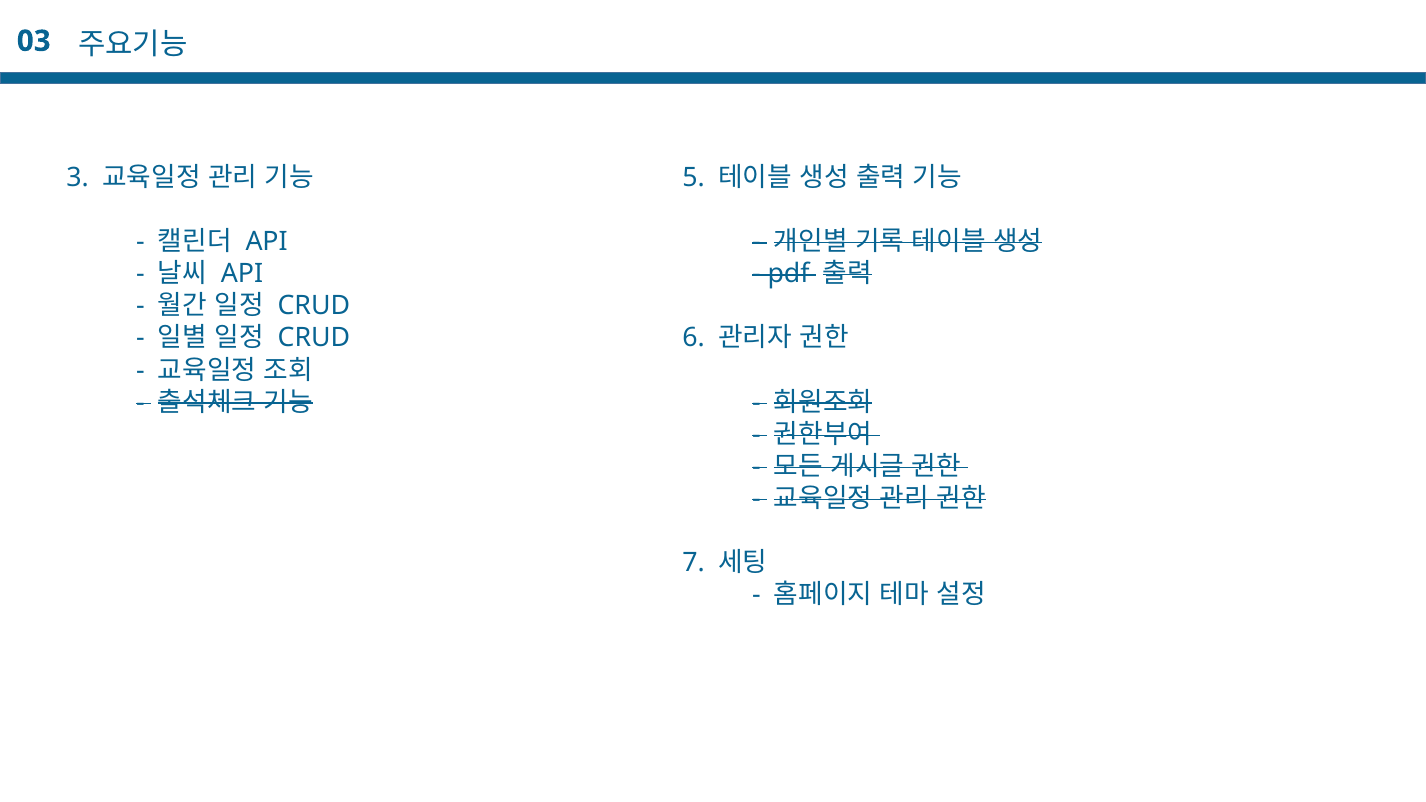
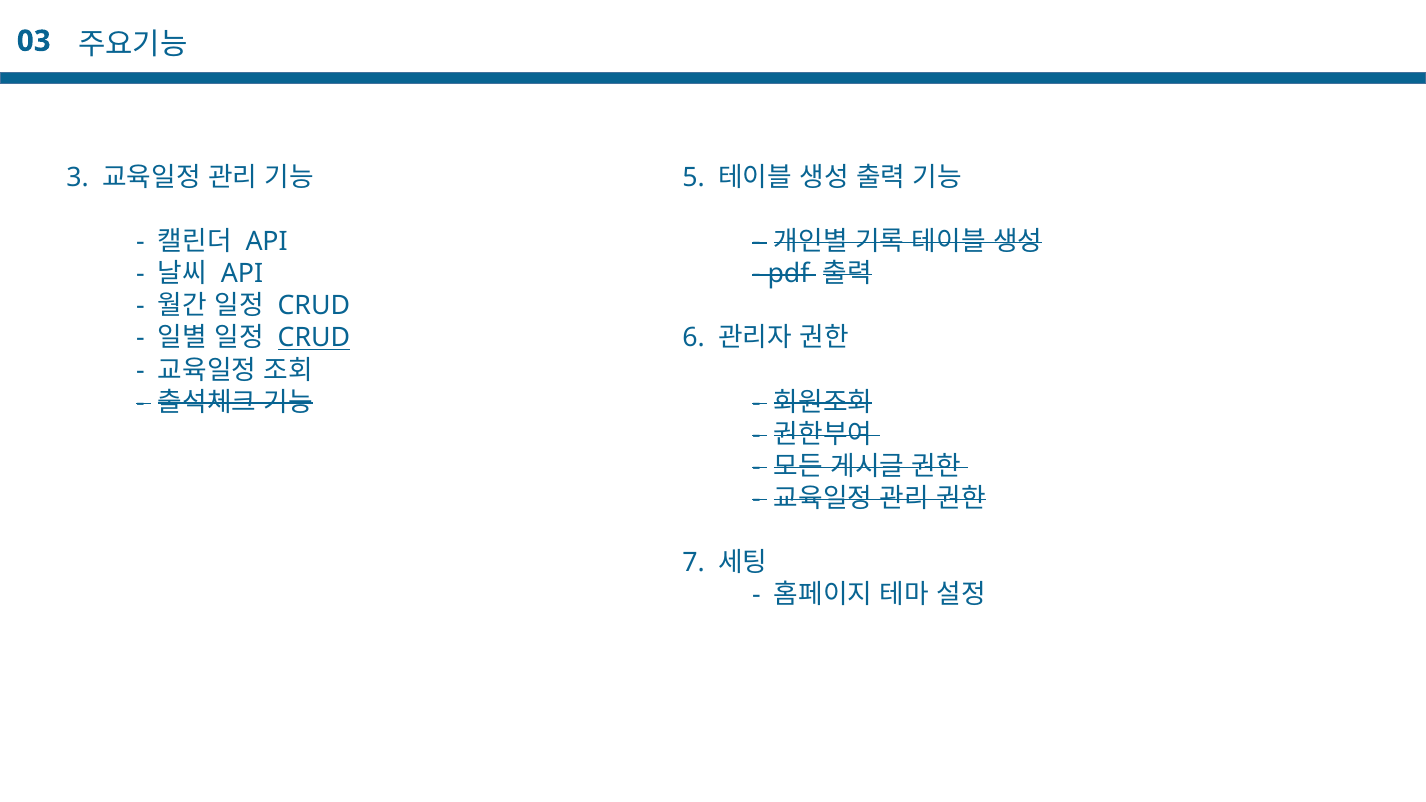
CRUD at (314, 338) underline: none -> present
